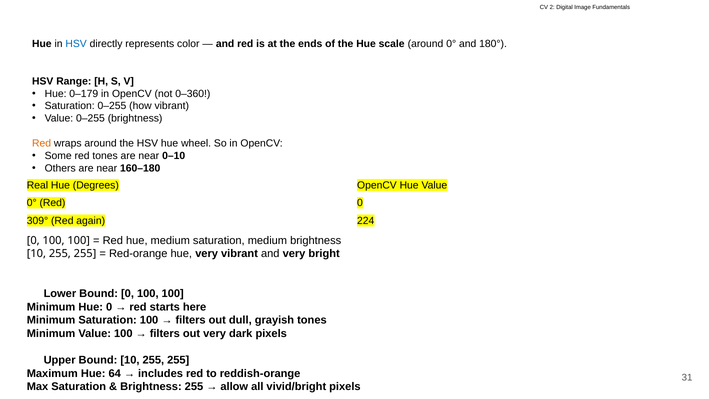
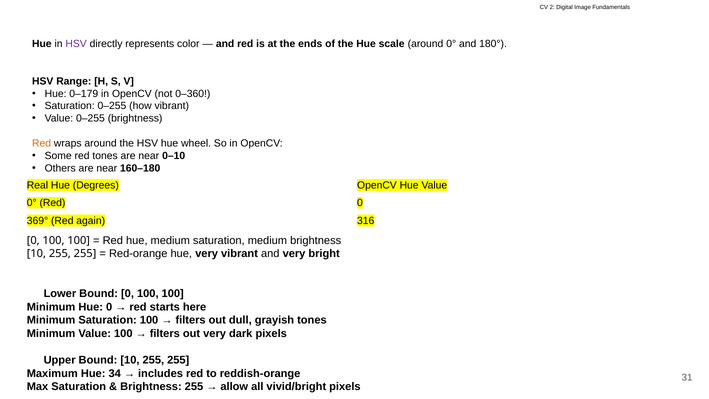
HSV at (76, 44) colour: blue -> purple
309°: 309° -> 369°
224: 224 -> 316
64: 64 -> 34
